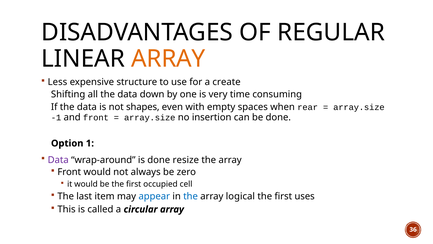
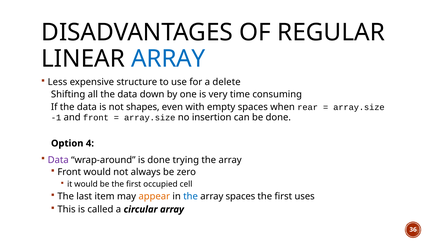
ARRAY at (168, 59) colour: orange -> blue
create: create -> delete
1: 1 -> 4
resize: resize -> trying
appear colour: blue -> orange
array logical: logical -> spaces
